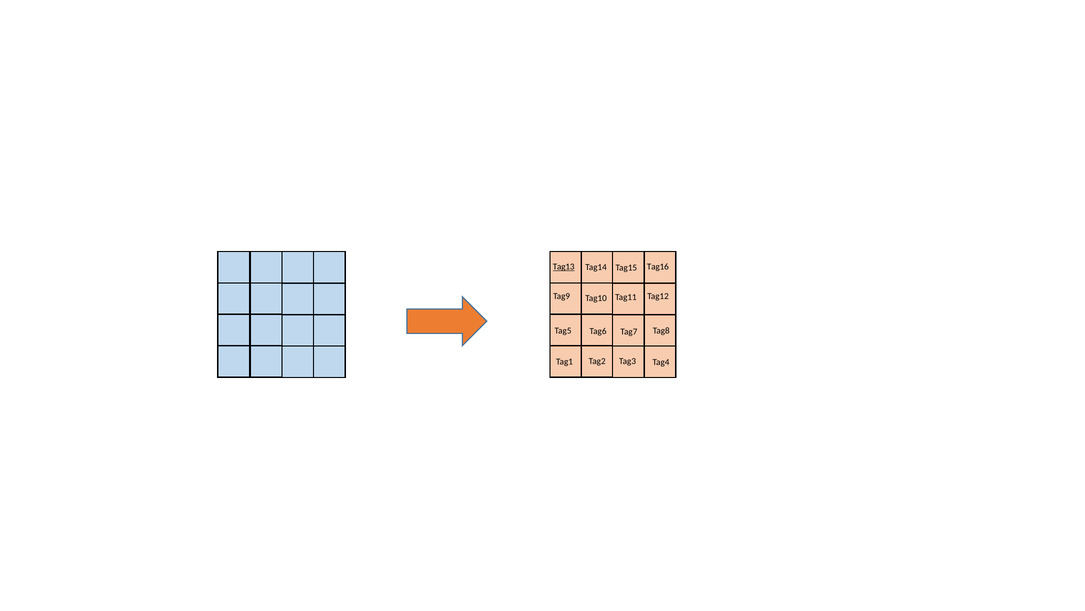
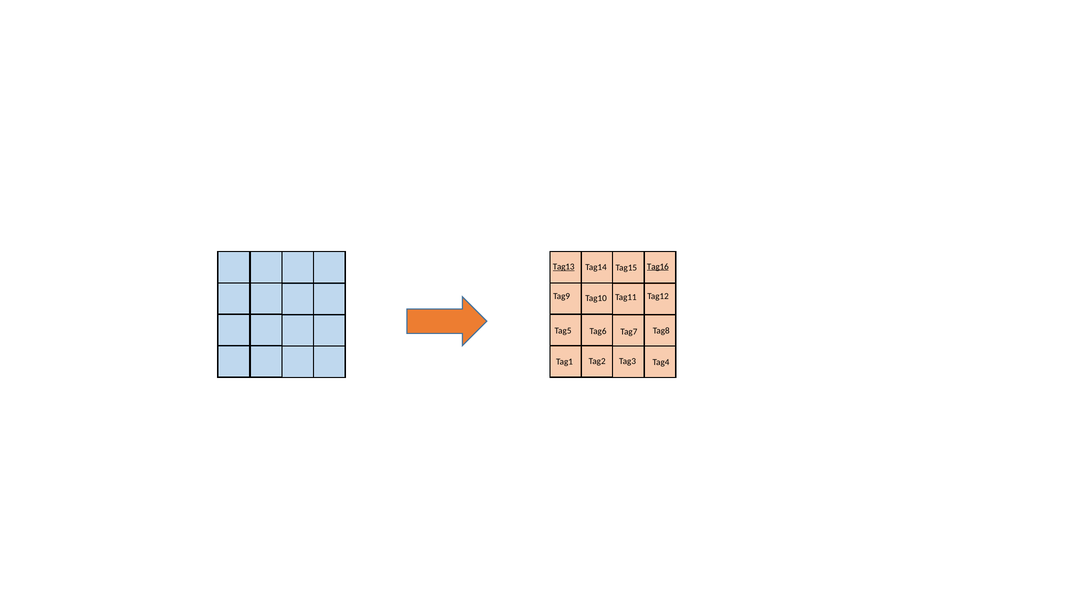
Tag16 underline: none -> present
